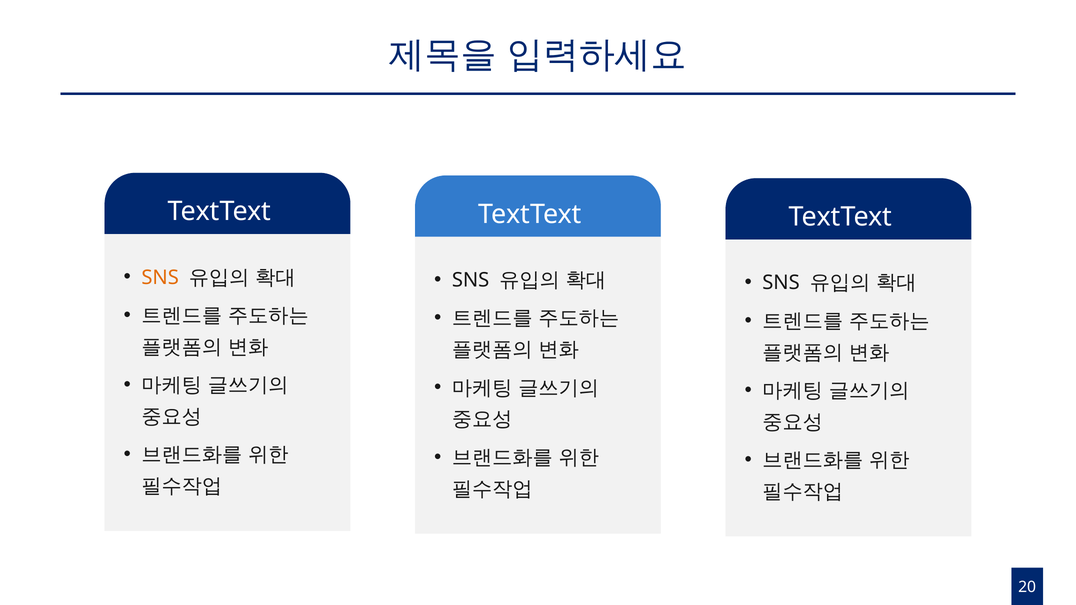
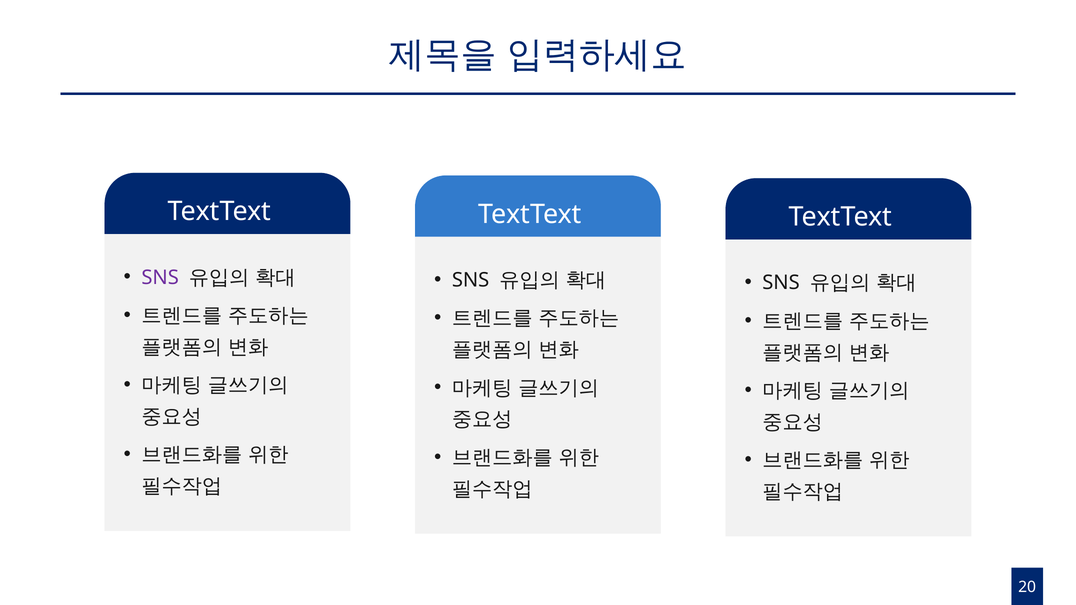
SNS at (160, 278) colour: orange -> purple
